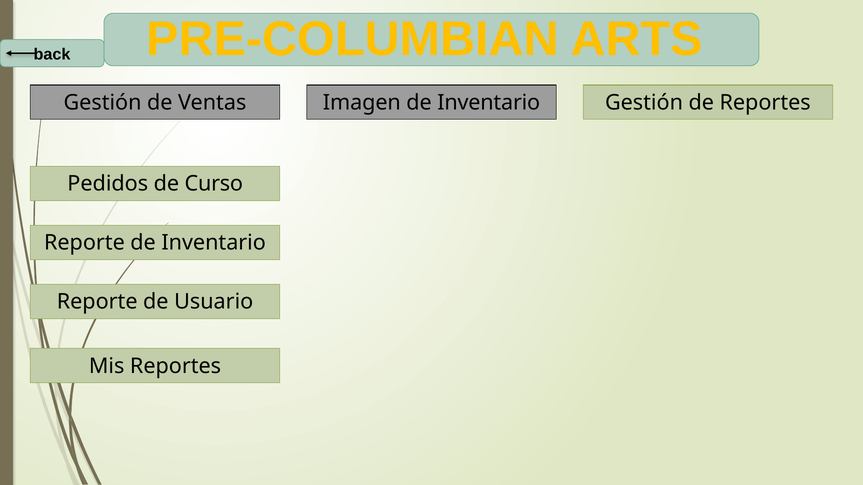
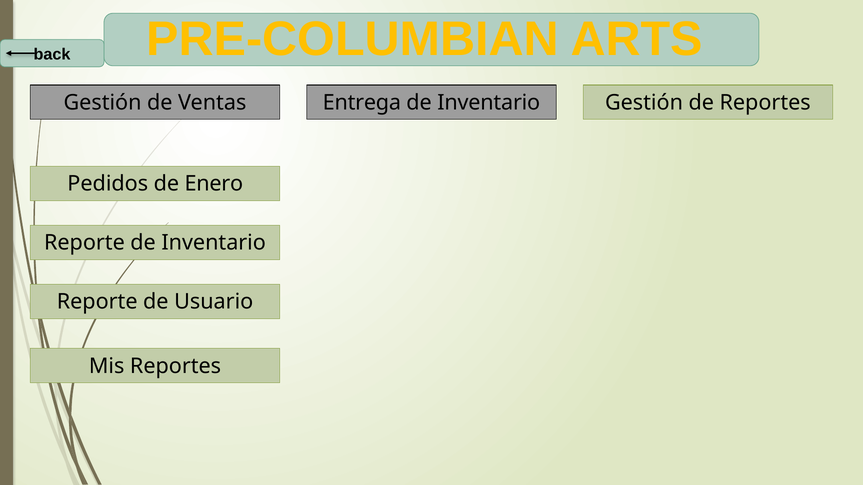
Imagen: Imagen -> Entrega
Curso: Curso -> Enero
